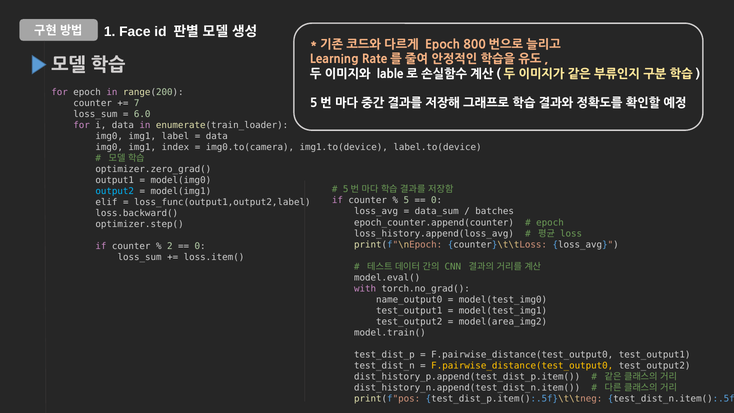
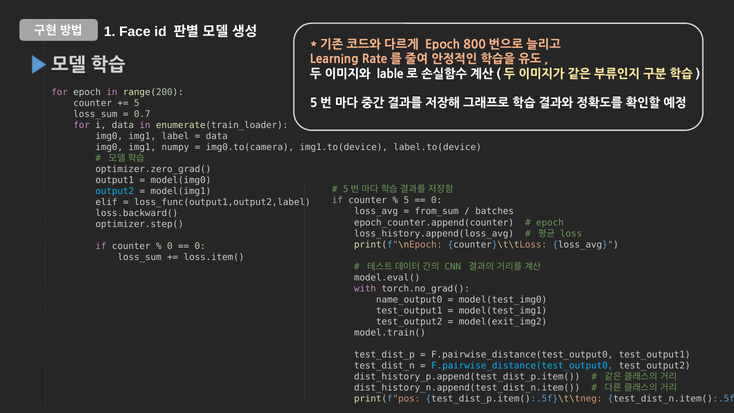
7 at (137, 103): 7 -> 5
6.0: 6.0 -> 0.7
index: index -> numpy
data_sum: data_sum -> from_sum
2 at (170, 246): 2 -> 0
model(area_img2: model(area_img2 -> model(exit_img2
F.pairwise_distance(test_output0 at (522, 366) colour: yellow -> light blue
